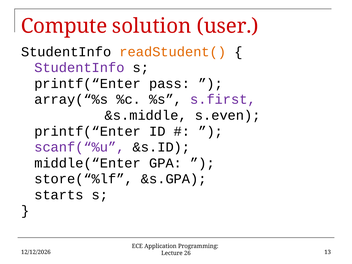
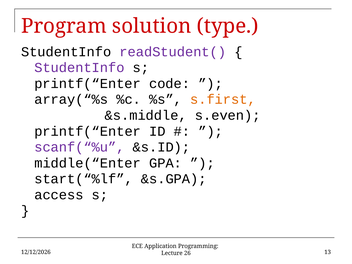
Compute: Compute -> Program
user: user -> type
readStudent( colour: orange -> purple
pass: pass -> code
s.first colour: purple -> orange
store(“%lf: store(“%lf -> start(“%lf
starts: starts -> access
